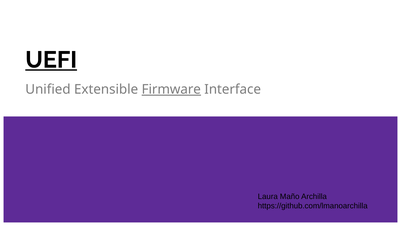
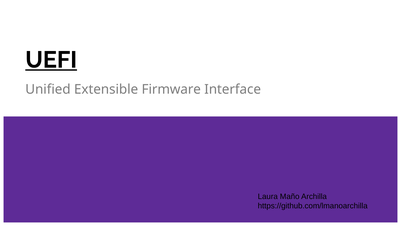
Firmware underline: present -> none
